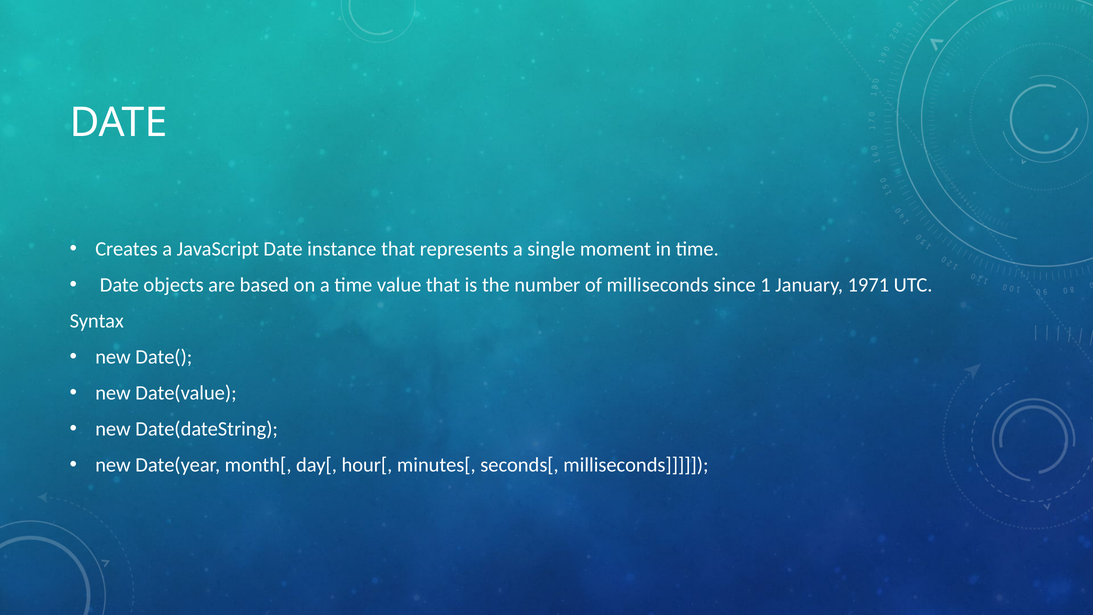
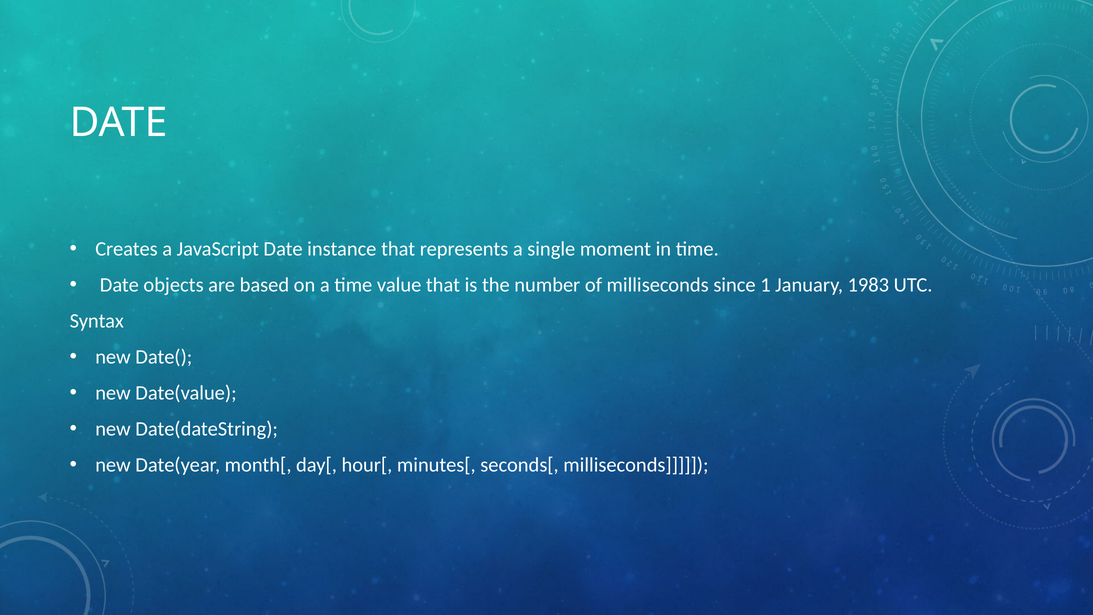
1971: 1971 -> 1983
